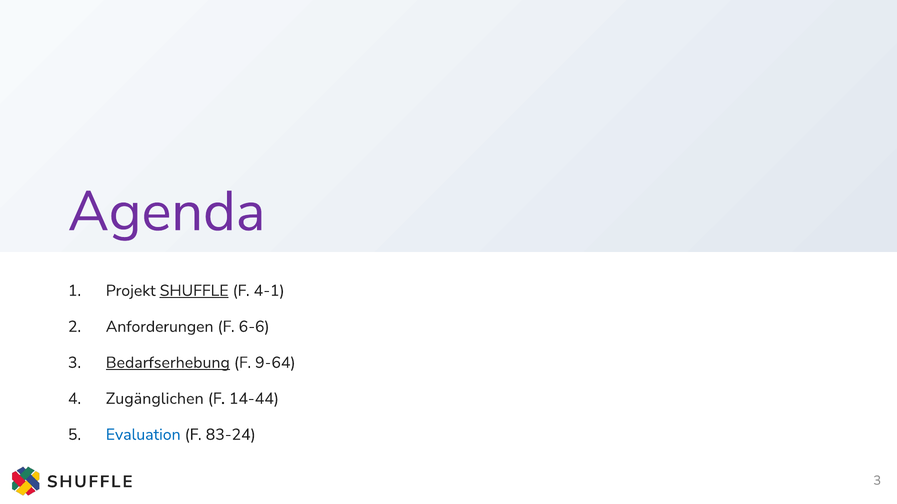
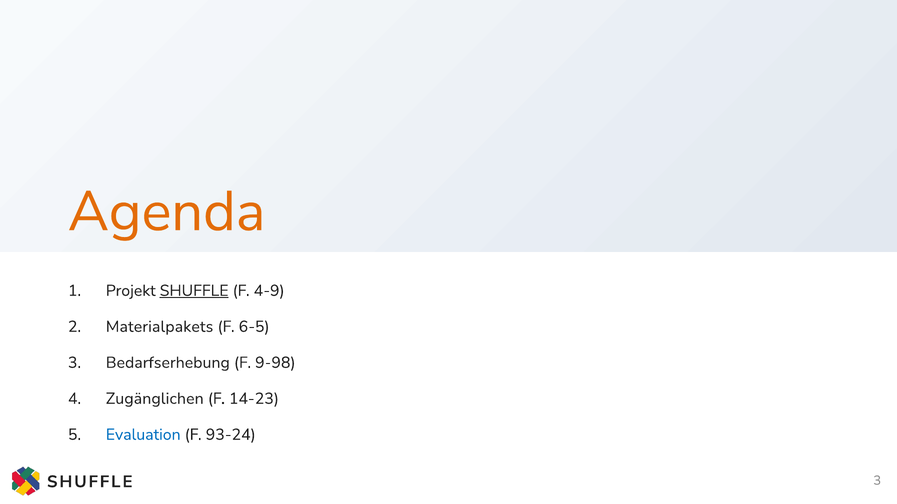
Agenda colour: purple -> orange
4-1: 4-1 -> 4-9
Anforderungen: Anforderungen -> Materialpakets
6-6: 6-6 -> 6-5
Bedarfserhebung underline: present -> none
9-64: 9-64 -> 9-98
14-44: 14-44 -> 14-23
83-24: 83-24 -> 93-24
